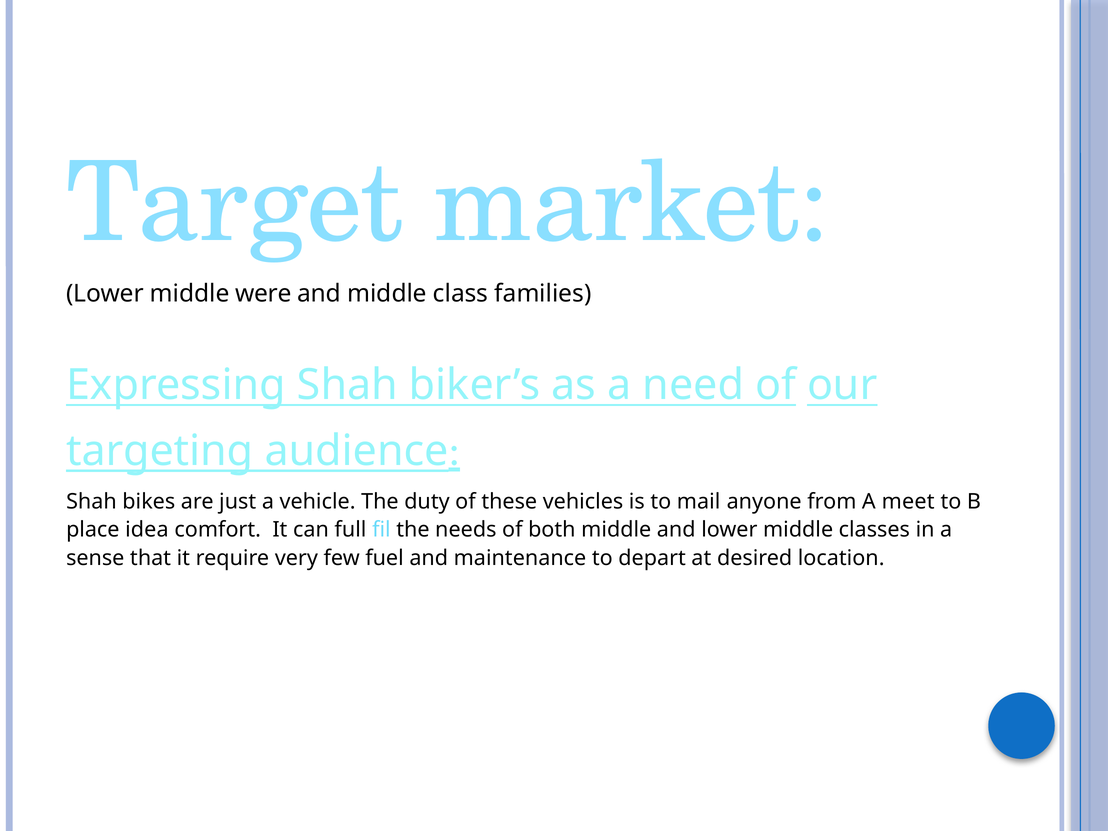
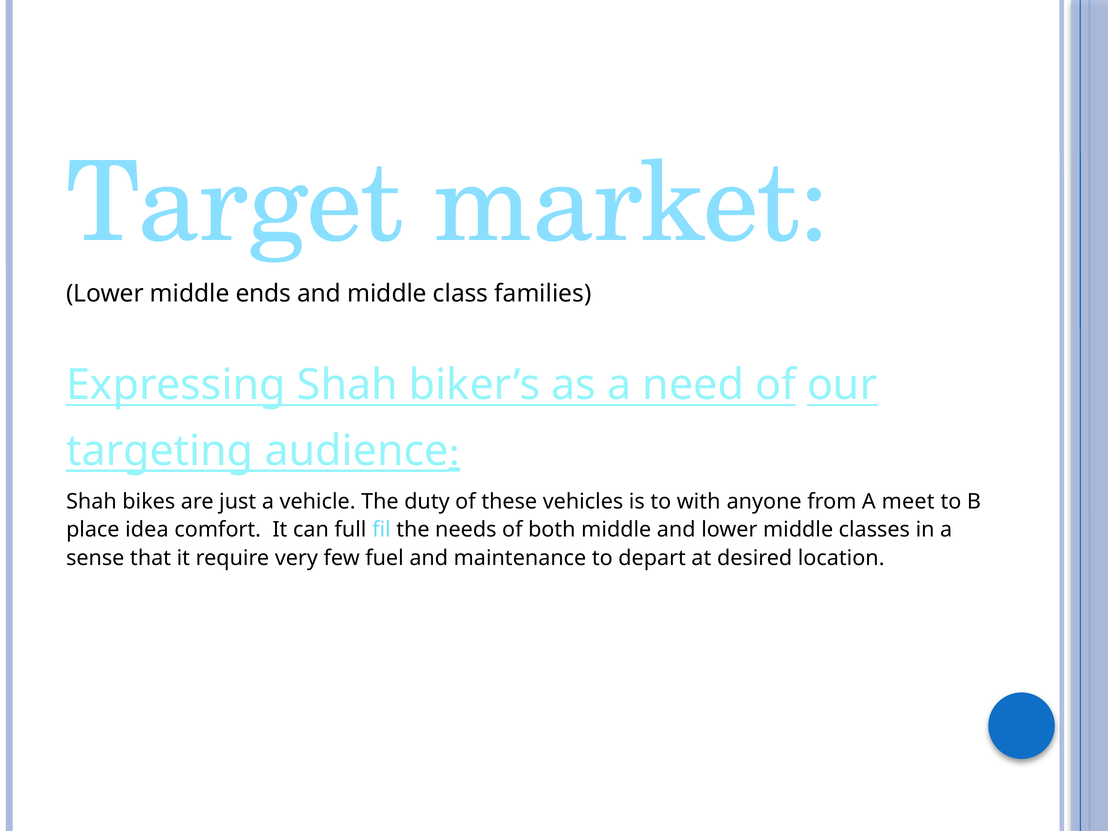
were: were -> ends
mail: mail -> with
